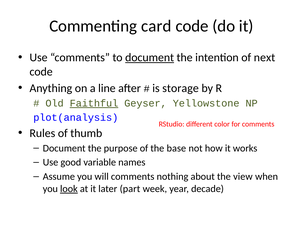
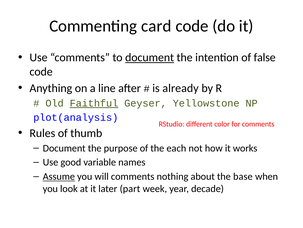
next: next -> false
storage: storage -> already
base: base -> each
Assume underline: none -> present
view: view -> base
look underline: present -> none
